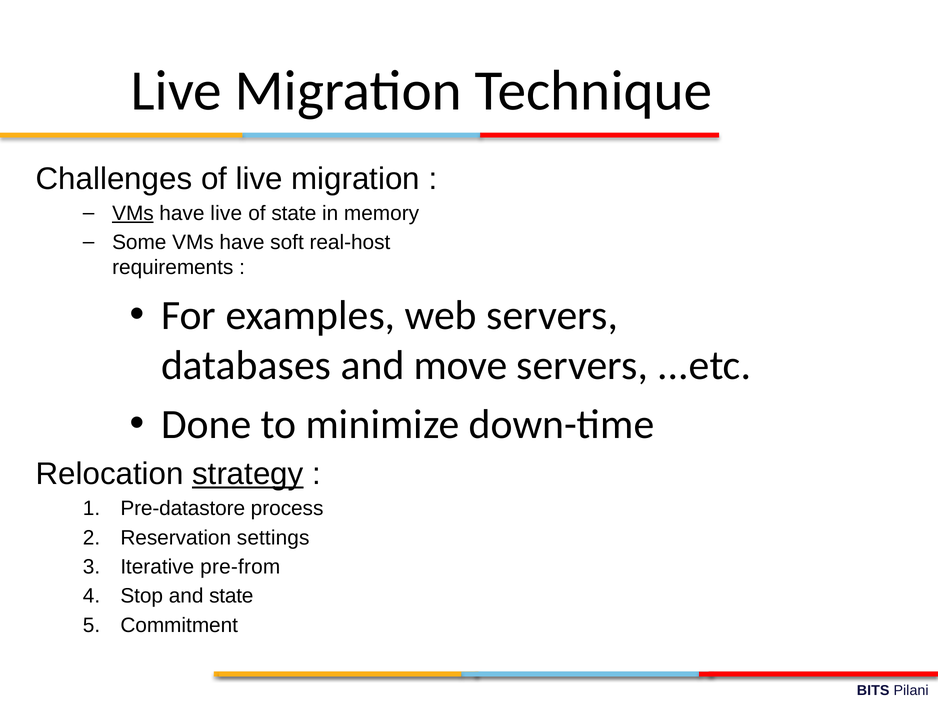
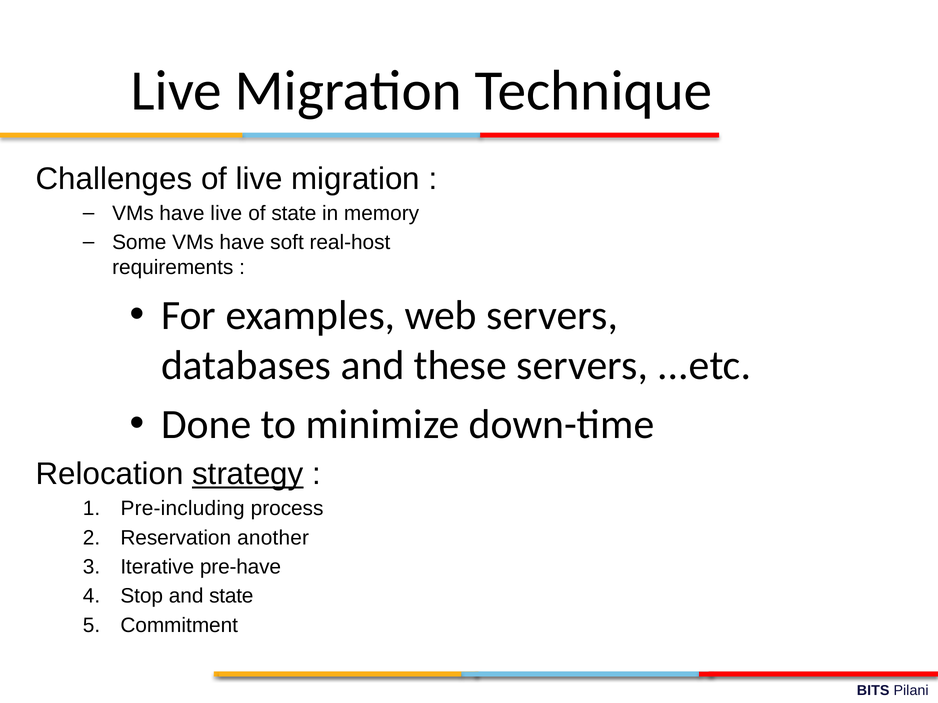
VMs at (133, 214) underline: present -> none
move: move -> these
Pre-datastore: Pre-datastore -> Pre-including
settings: settings -> another
pre-from: pre-from -> pre-have
